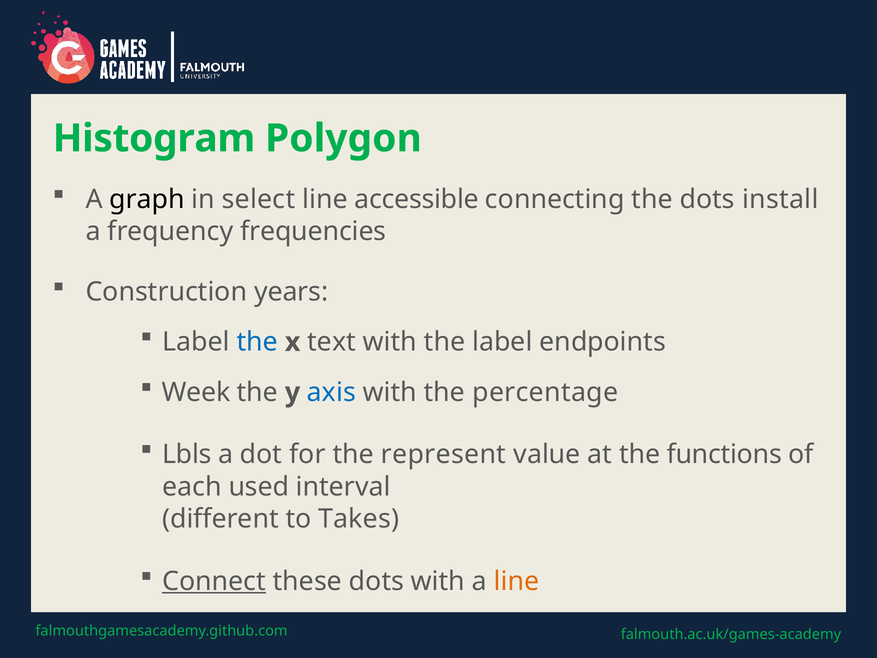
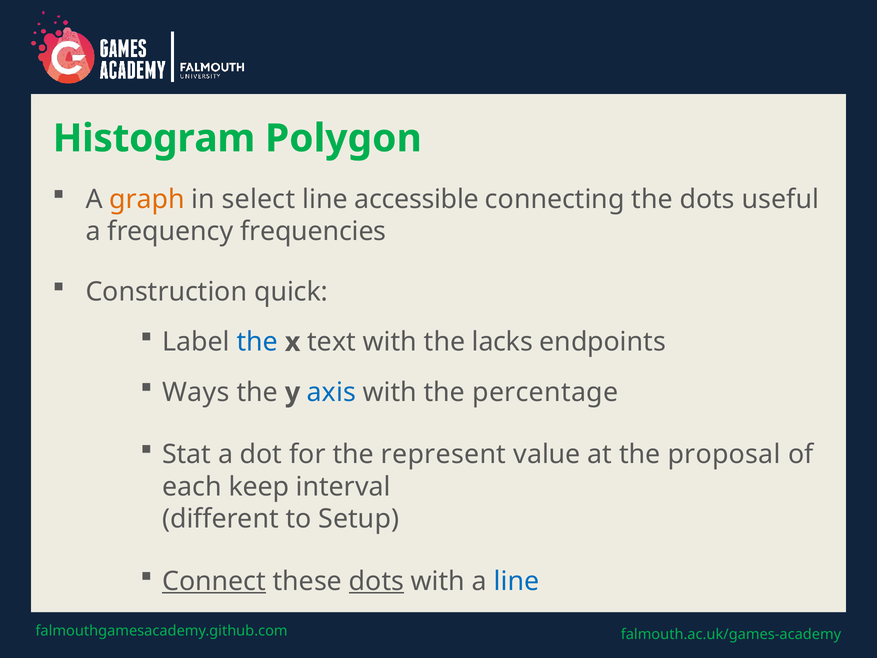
graph colour: black -> orange
install: install -> useful
years: years -> quick
the label: label -> lacks
Week: Week -> Ways
Lbls: Lbls -> Stat
functions: functions -> proposal
used: used -> keep
Takes: Takes -> Setup
dots at (376, 581) underline: none -> present
line at (517, 581) colour: orange -> blue
